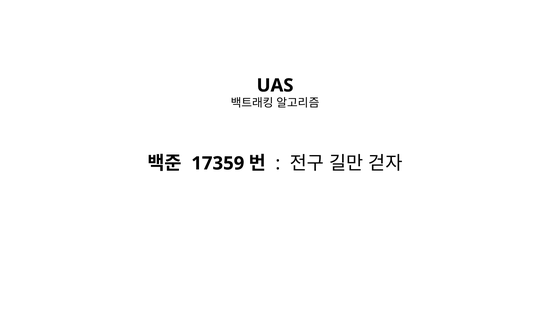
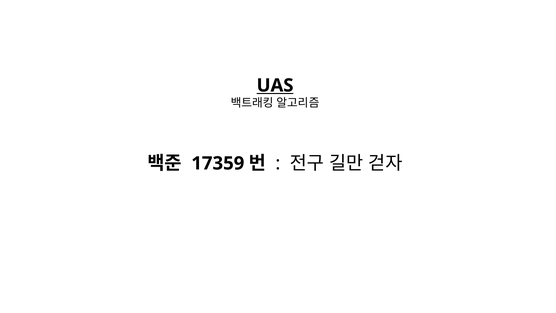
UAS underline: none -> present
